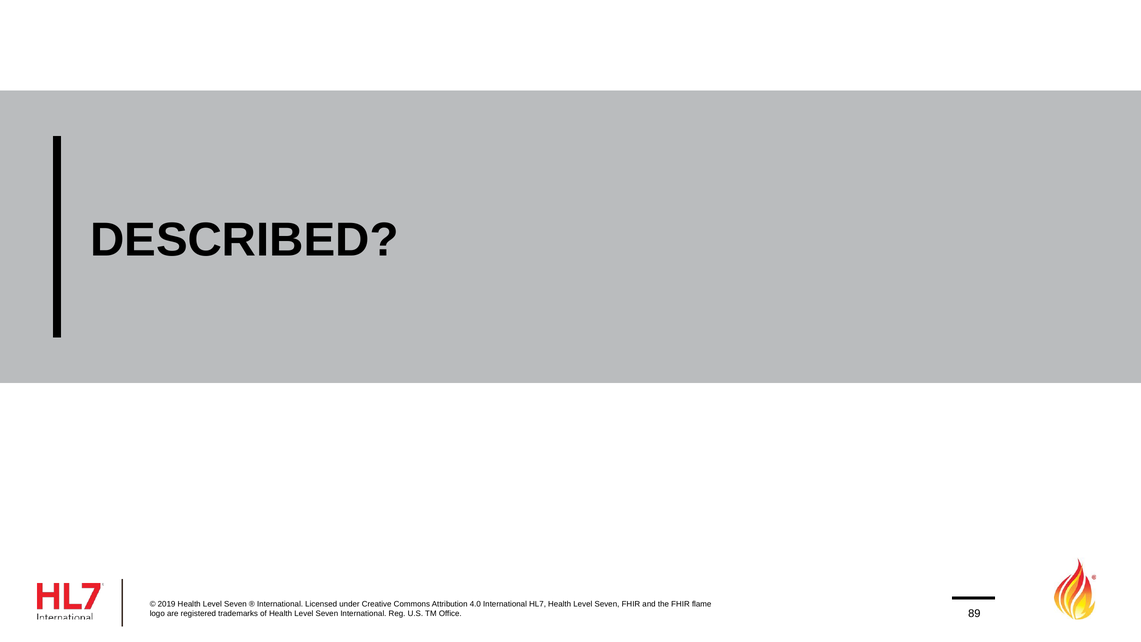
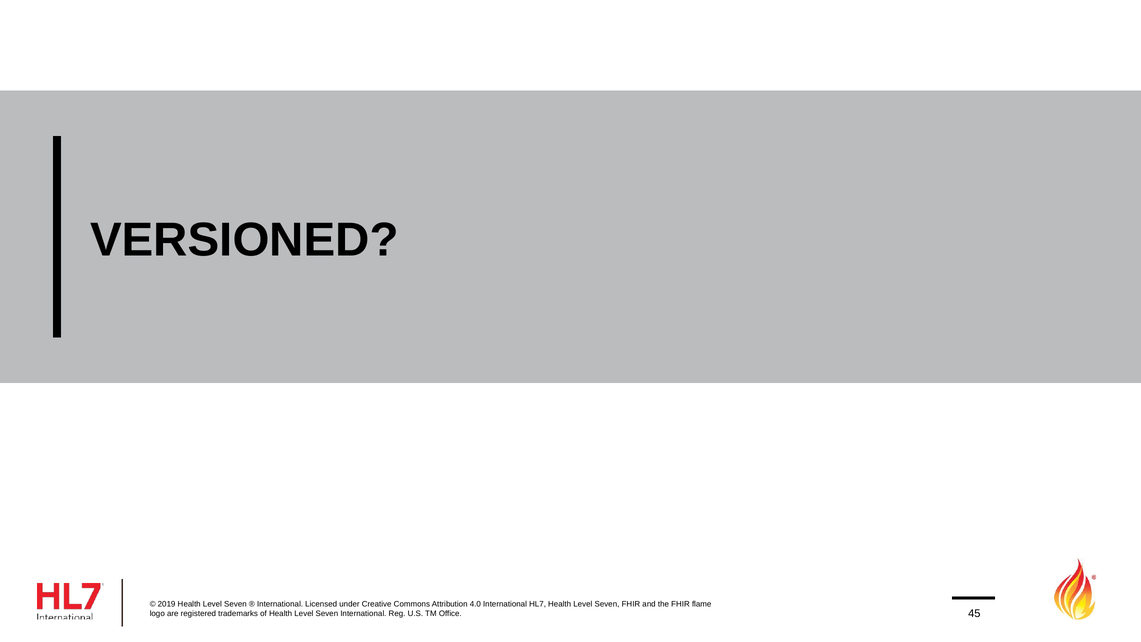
DESCRIBED: DESCRIBED -> VERSIONED
89: 89 -> 45
